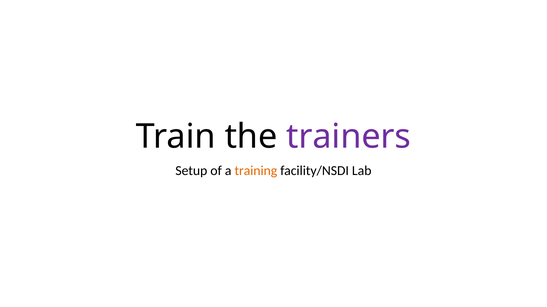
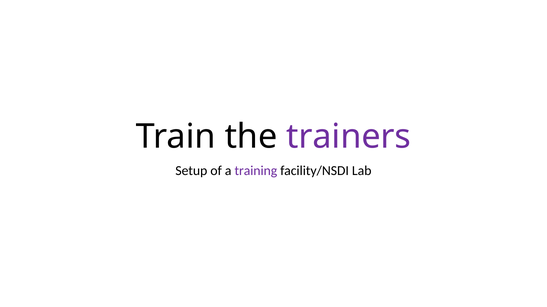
training colour: orange -> purple
